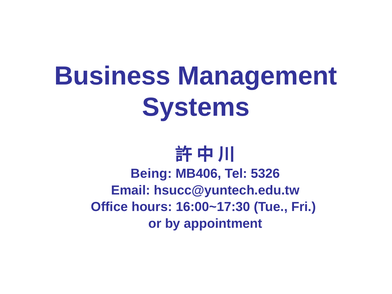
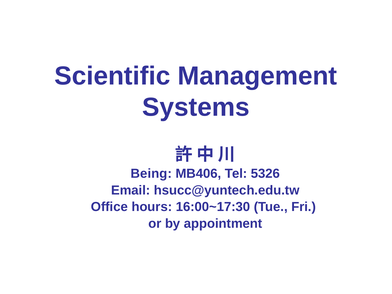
Business: Business -> Scientific
